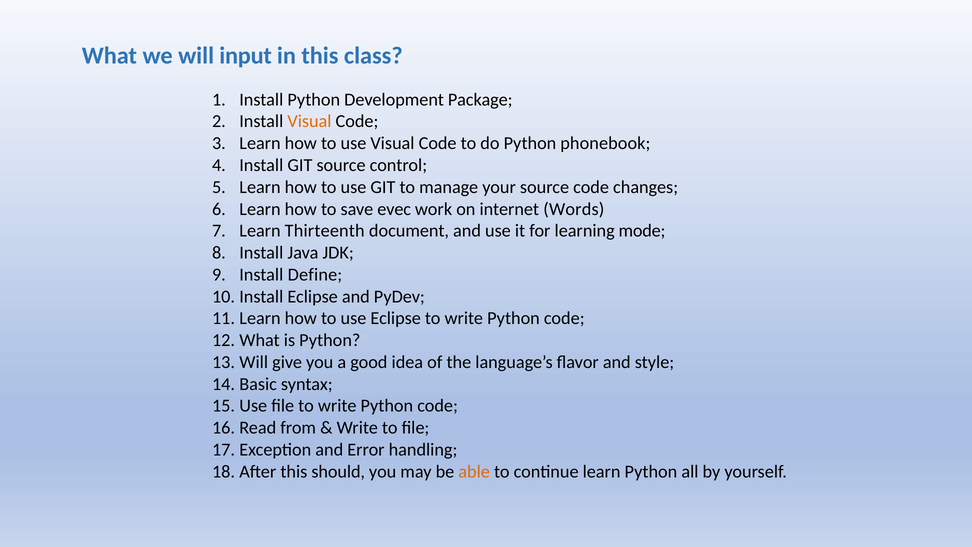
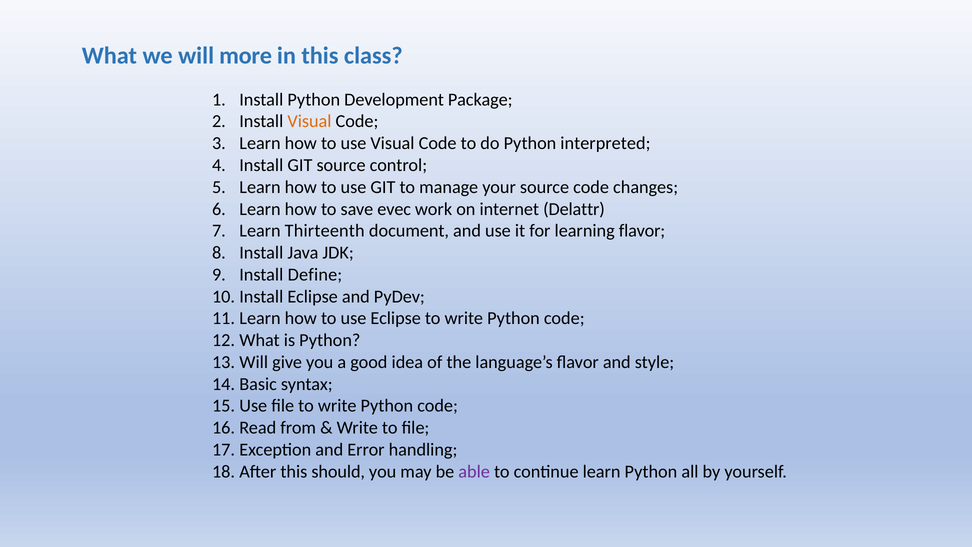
input: input -> more
phonebook: phonebook -> interpreted
Words: Words -> Delattr
learning mode: mode -> flavor
able colour: orange -> purple
